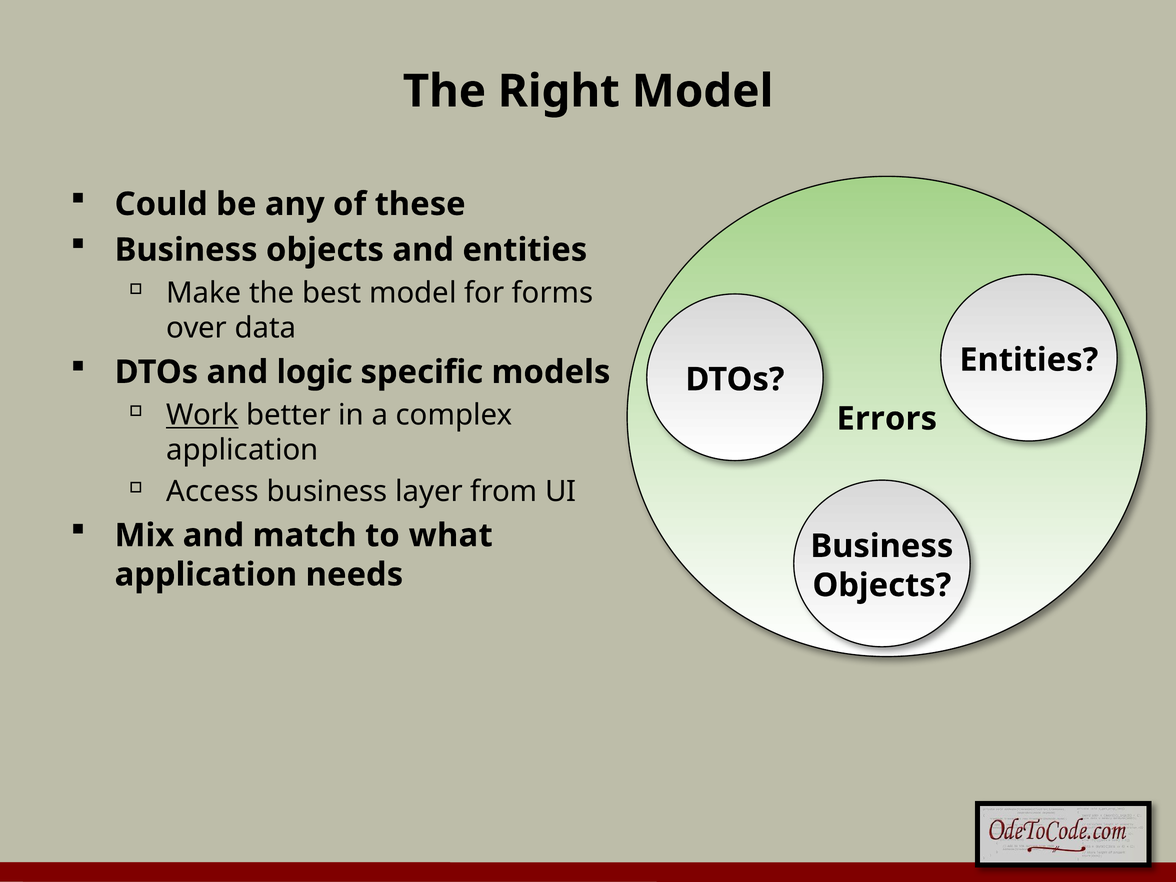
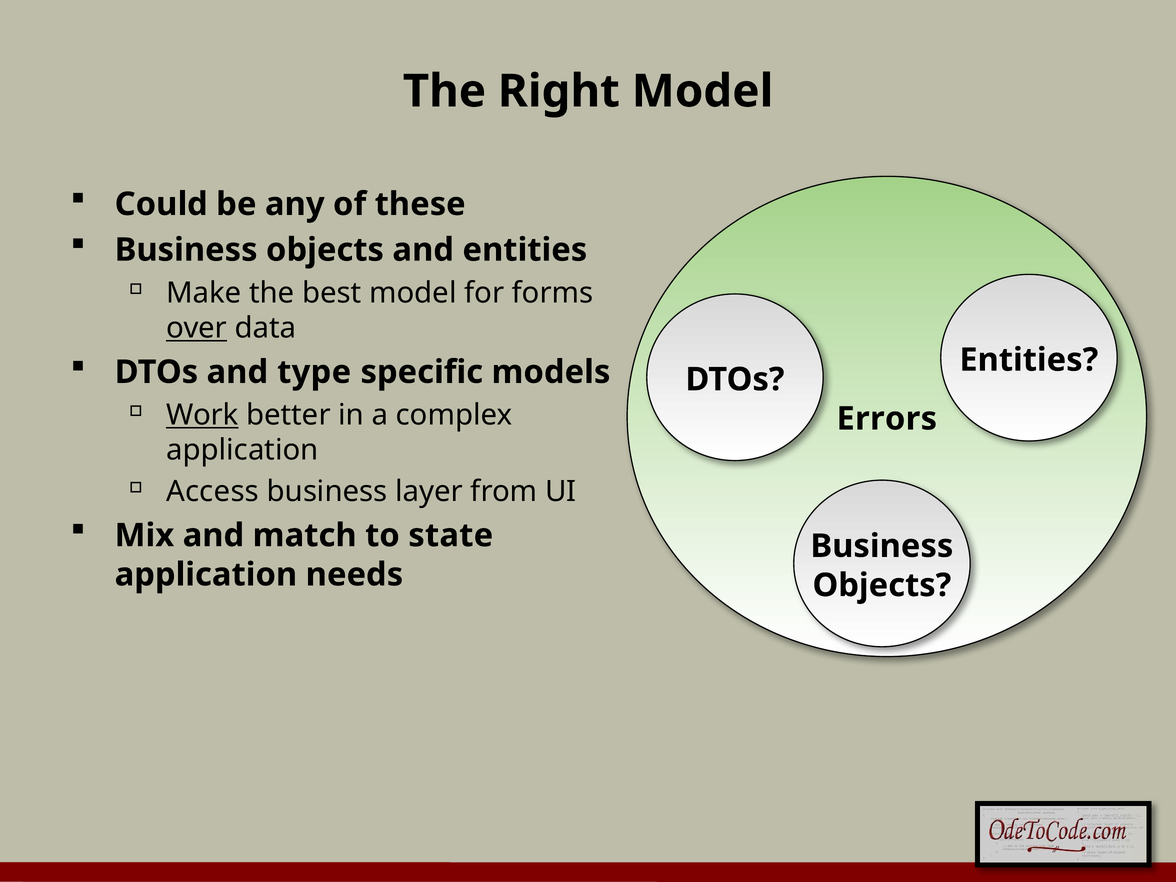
over underline: none -> present
logic: logic -> type
what: what -> state
